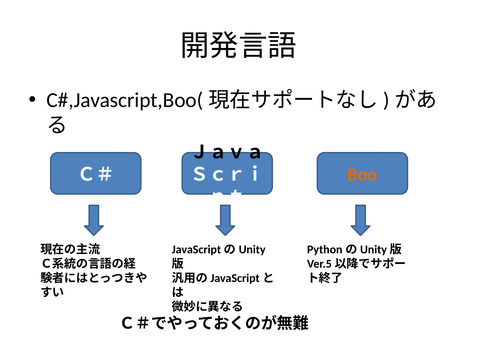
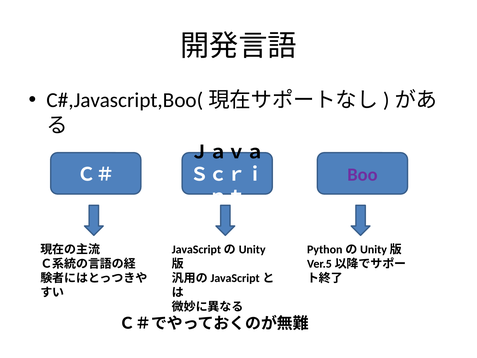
Boo colour: orange -> purple
